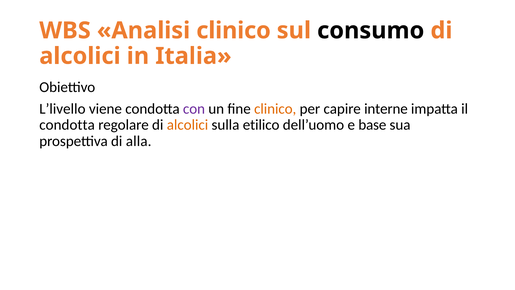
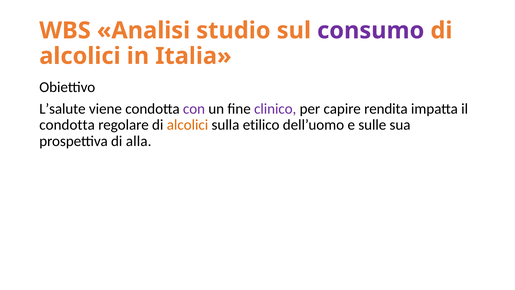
Analisi clinico: clinico -> studio
consumo colour: black -> purple
L’livello: L’livello -> L’salute
clinico at (275, 109) colour: orange -> purple
interne: interne -> rendita
base: base -> sulle
